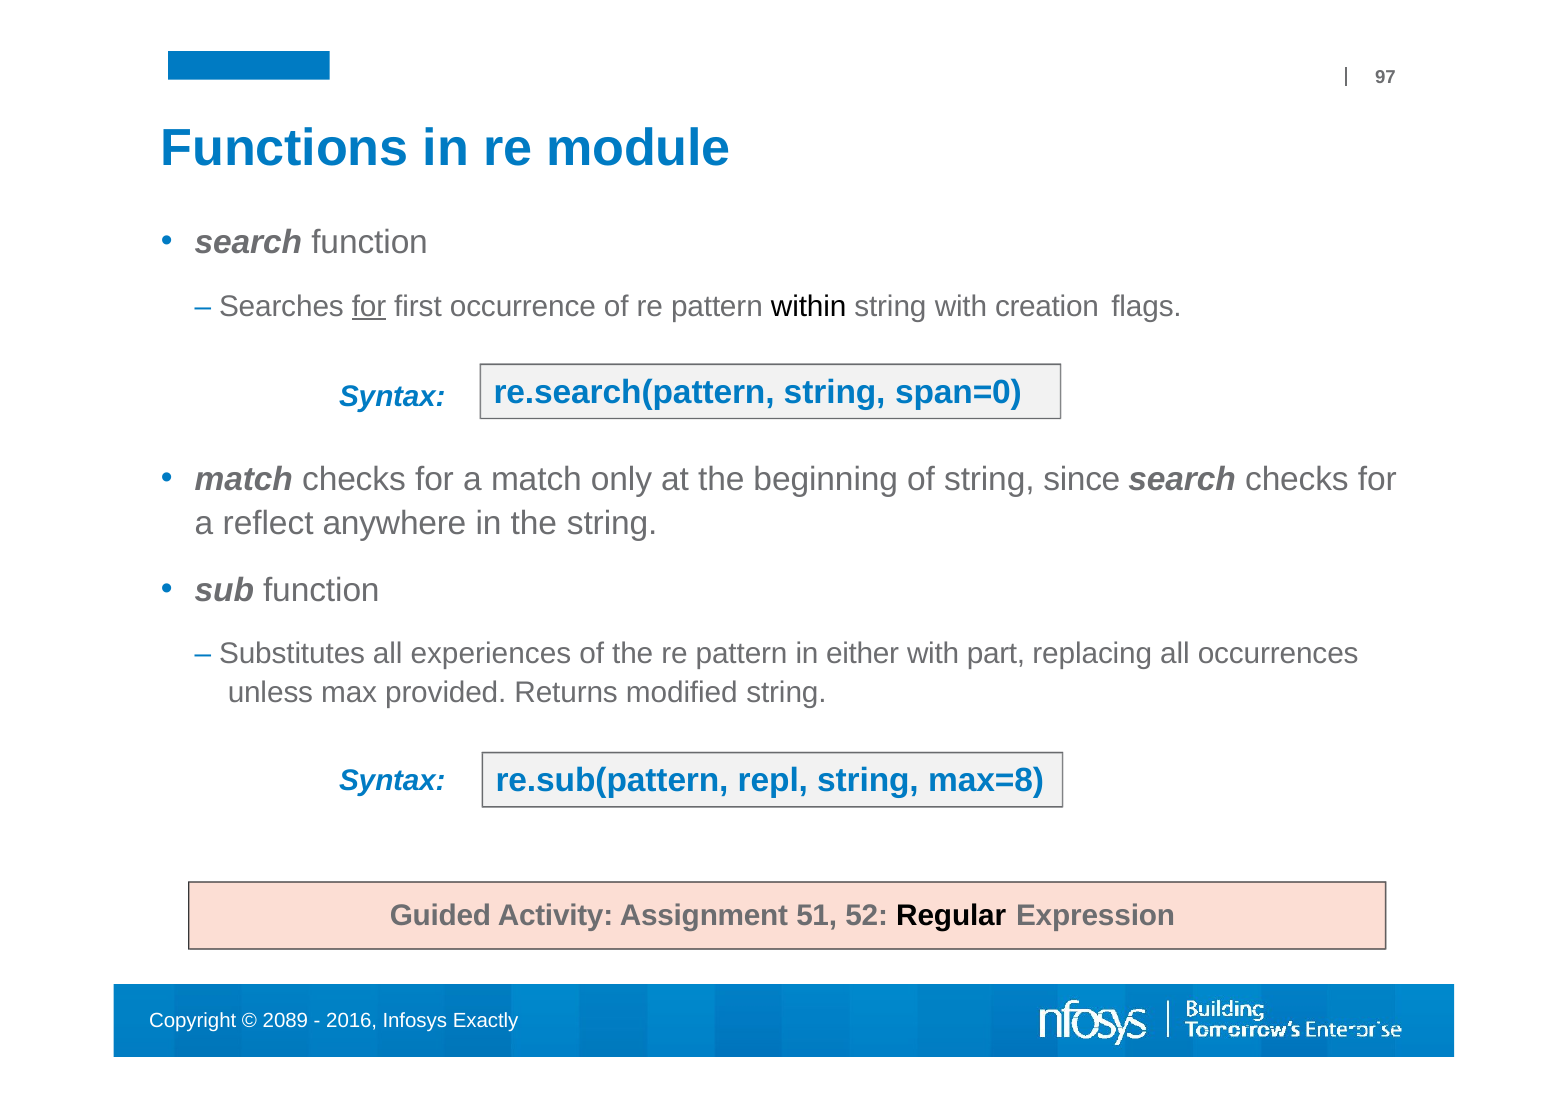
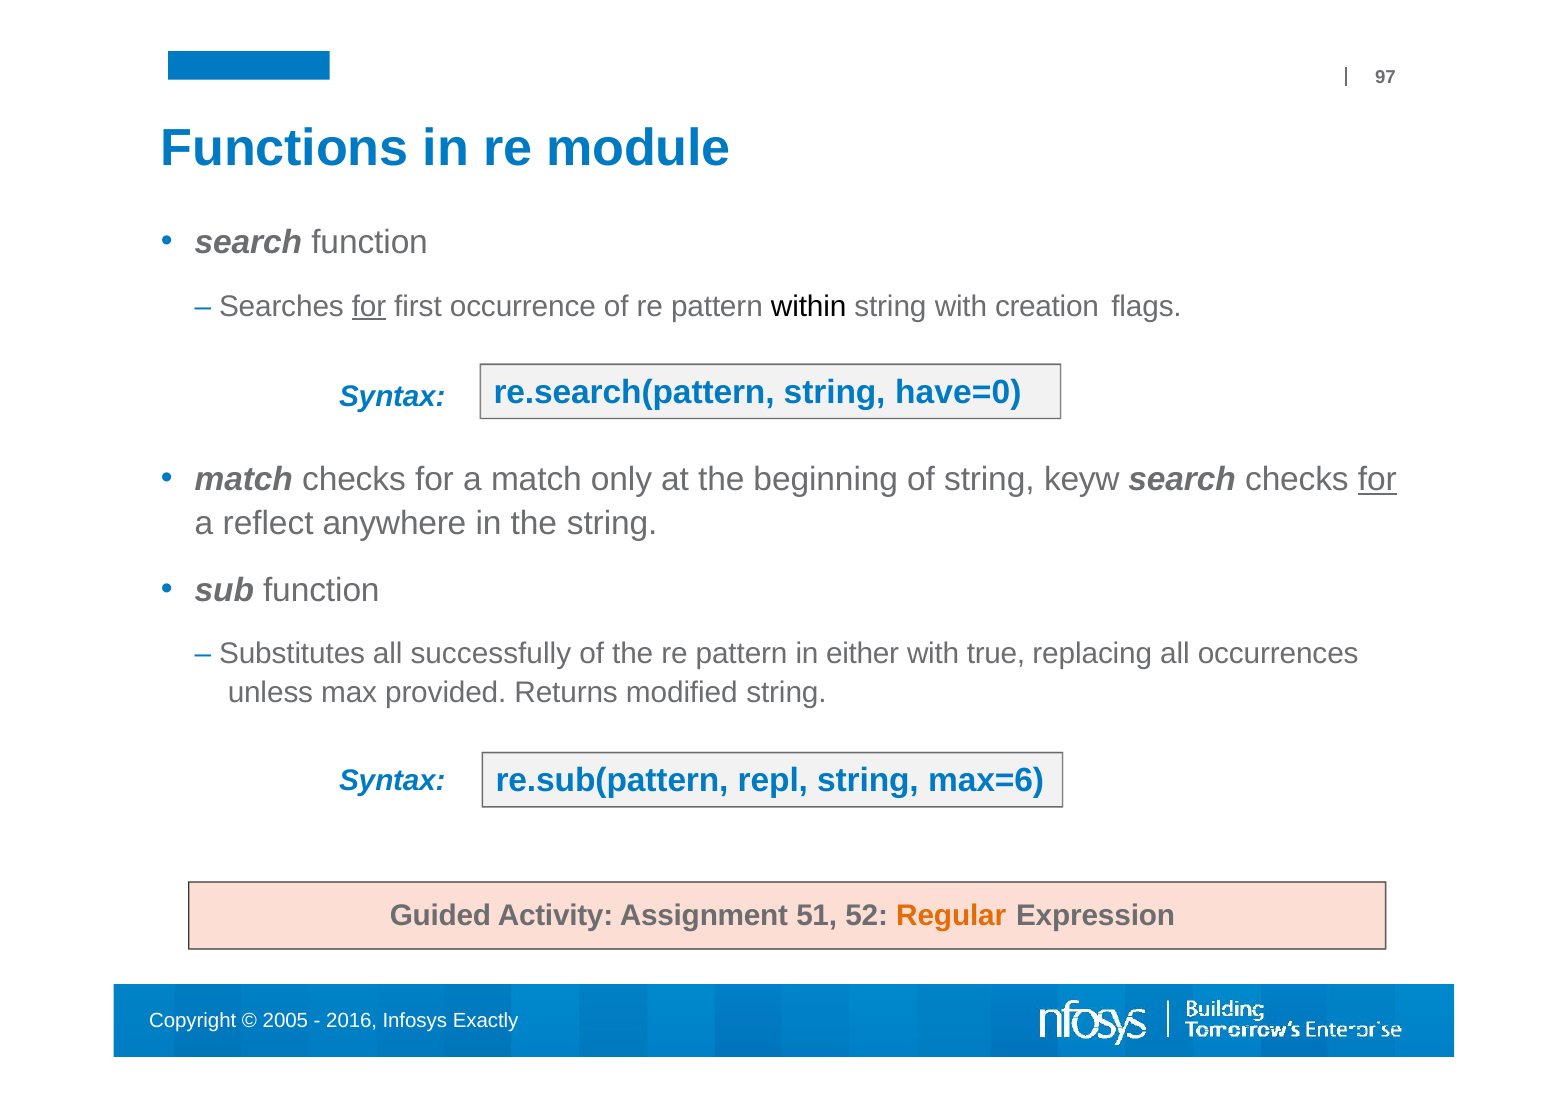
span=0: span=0 -> have=0
since: since -> keyw
for at (1377, 479) underline: none -> present
experiences: experiences -> successfully
part: part -> true
max=8: max=8 -> max=6
Regular colour: black -> orange
2089: 2089 -> 2005
